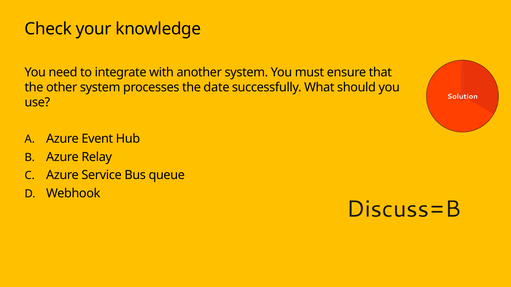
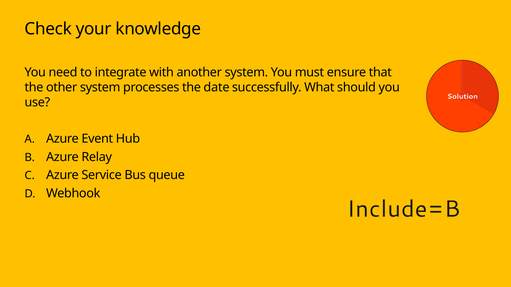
Discuss=B: Discuss=B -> Include=B
